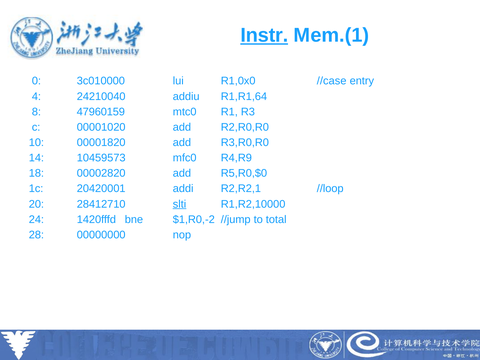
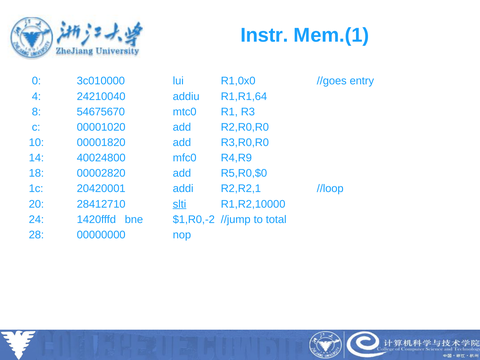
Instr underline: present -> none
//case: //case -> //goes
47960159: 47960159 -> 54675670
10459573: 10459573 -> 40024800
